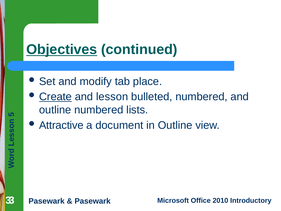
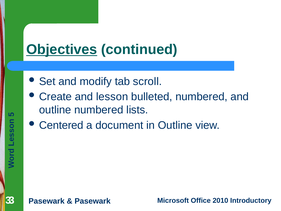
place: place -> scroll
Create underline: present -> none
Attractive: Attractive -> Centered
